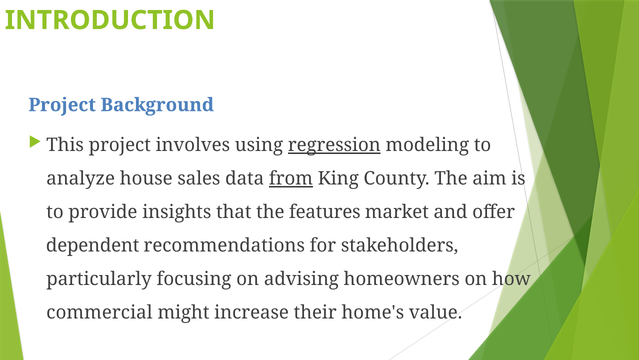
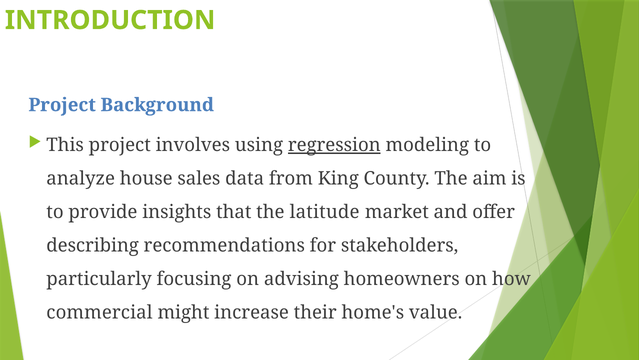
from underline: present -> none
features: features -> latitude
dependent: dependent -> describing
